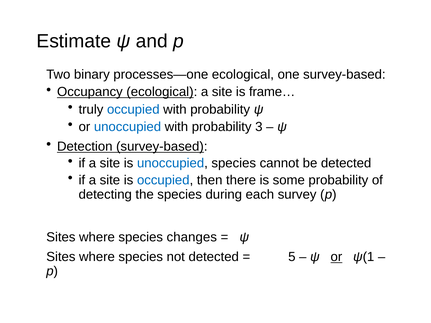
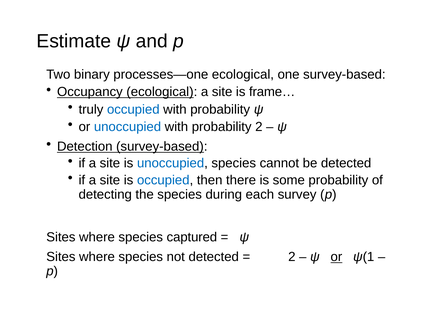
probability 3: 3 -> 2
changes: changes -> captured
5 at (292, 257): 5 -> 2
